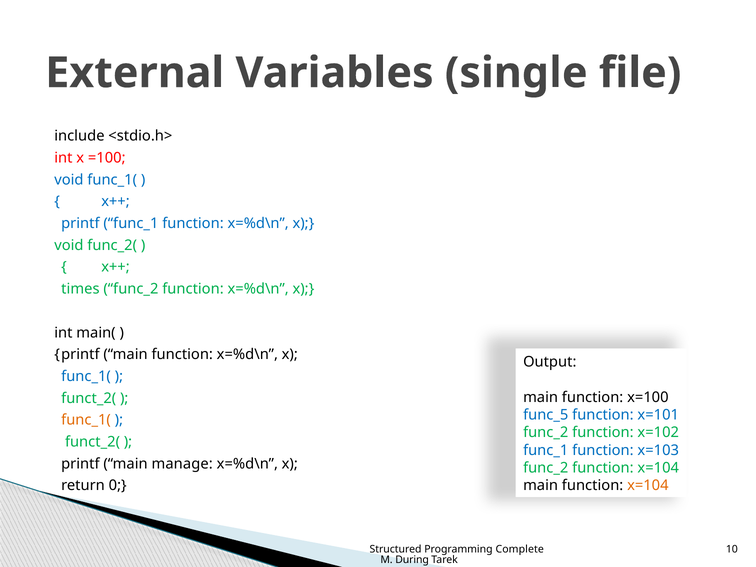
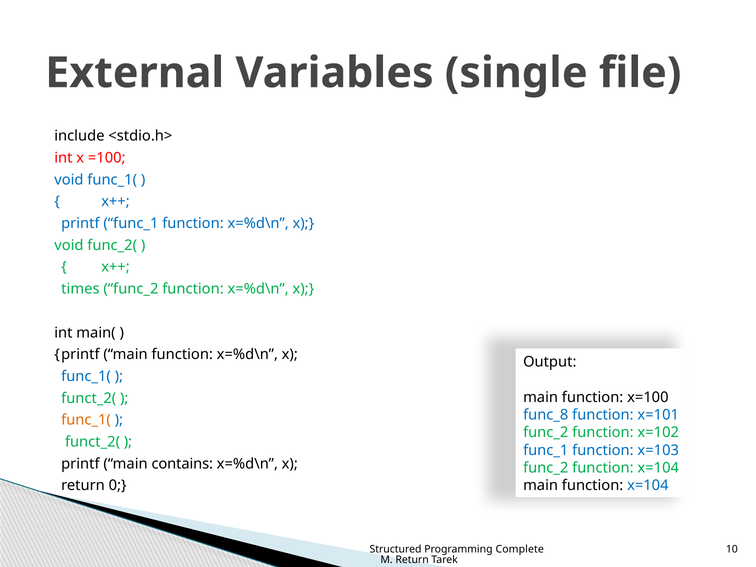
func_5: func_5 -> func_8
manage: manage -> contains
x=104 at (648, 486) colour: orange -> blue
M During: During -> Return
